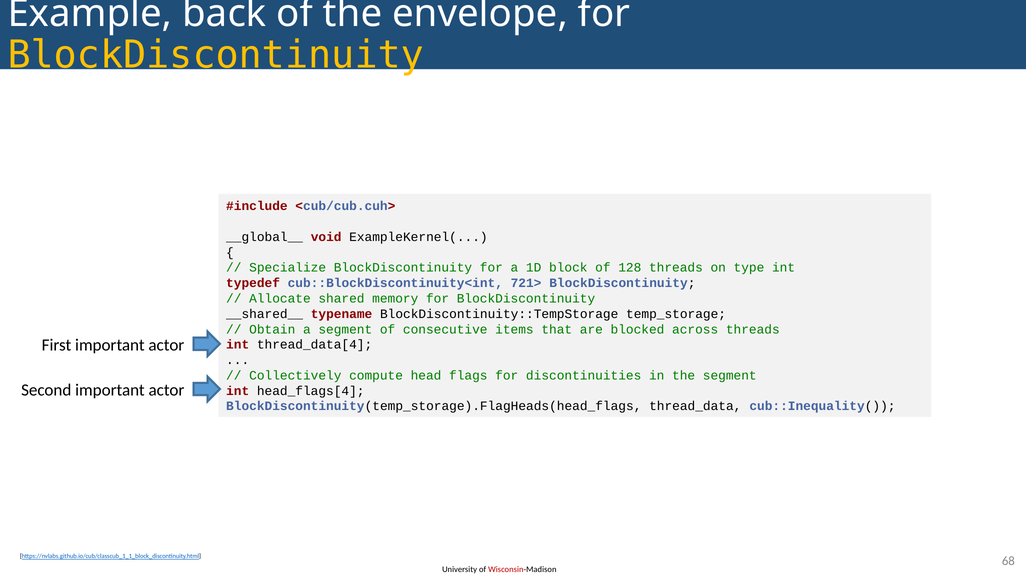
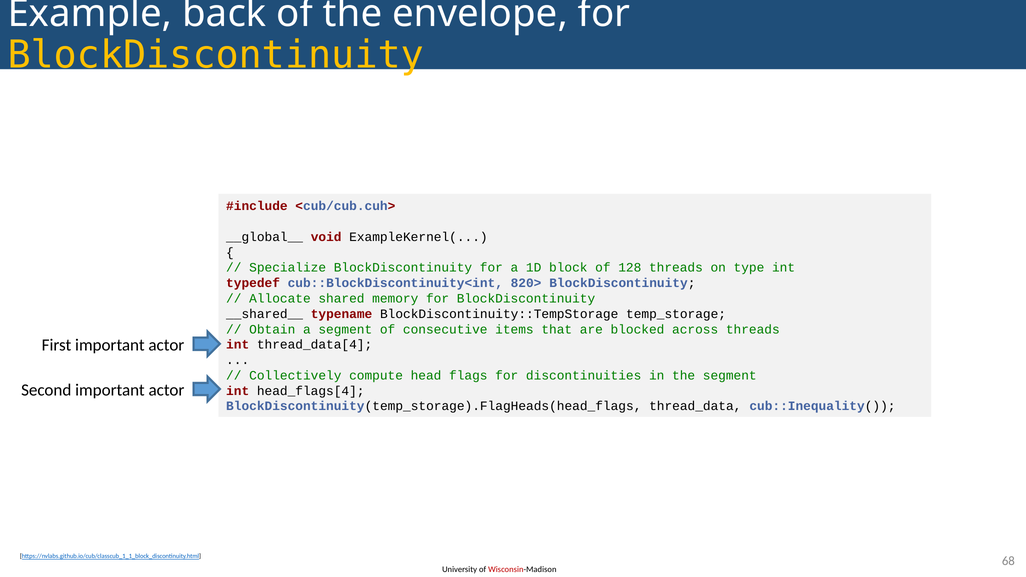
721>: 721> -> 820>
